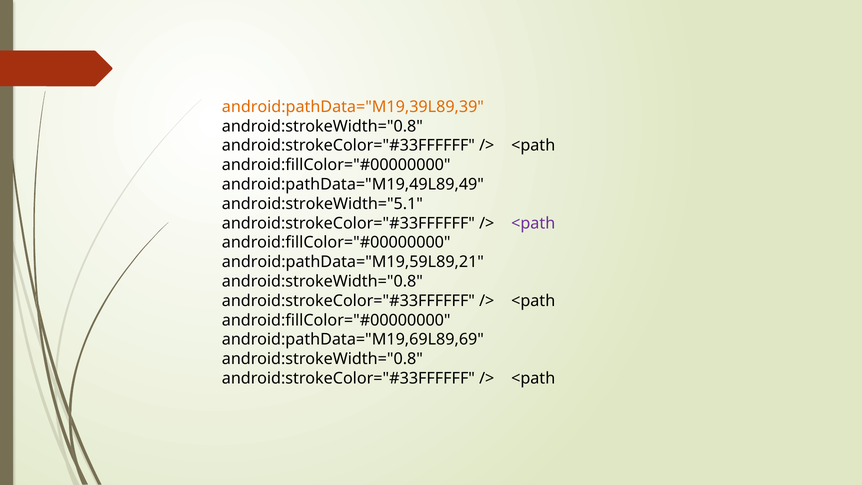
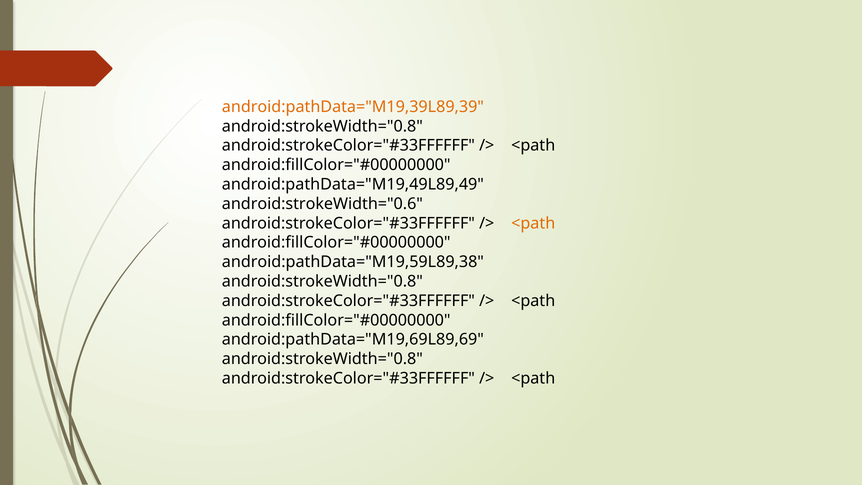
android:strokeWidth="5.1: android:strokeWidth="5.1 -> android:strokeWidth="0.6
<path at (533, 223) colour: purple -> orange
android:pathData="M19,59L89,21: android:pathData="M19,59L89,21 -> android:pathData="M19,59L89,38
